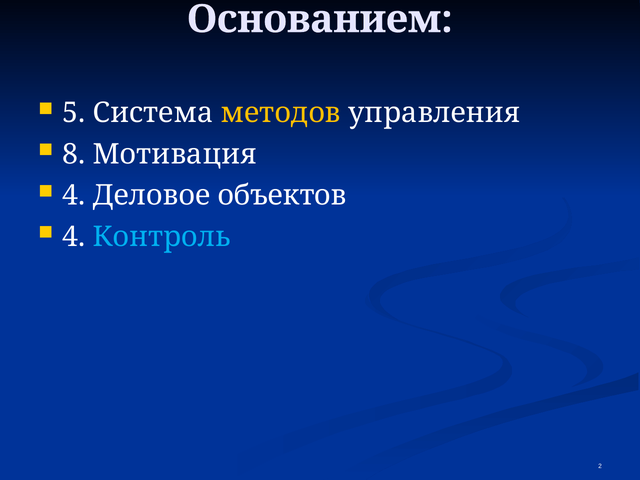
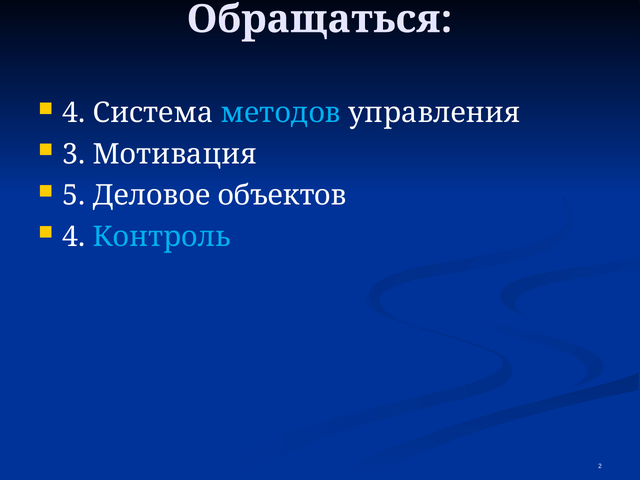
Основанием: Основанием -> Обращаться
5 at (74, 113): 5 -> 4
методов colour: yellow -> light blue
8: 8 -> 3
4 at (74, 195): 4 -> 5
